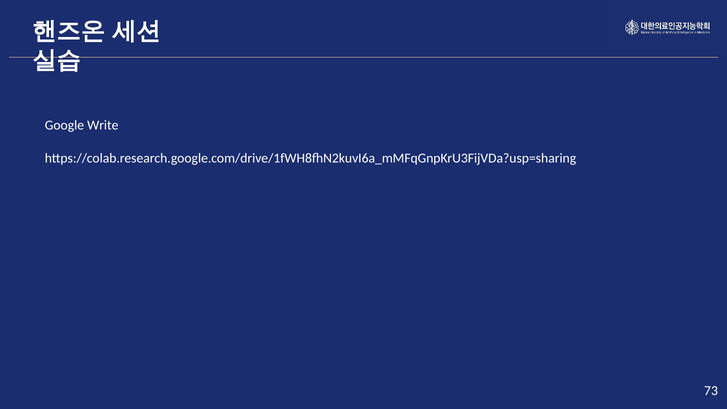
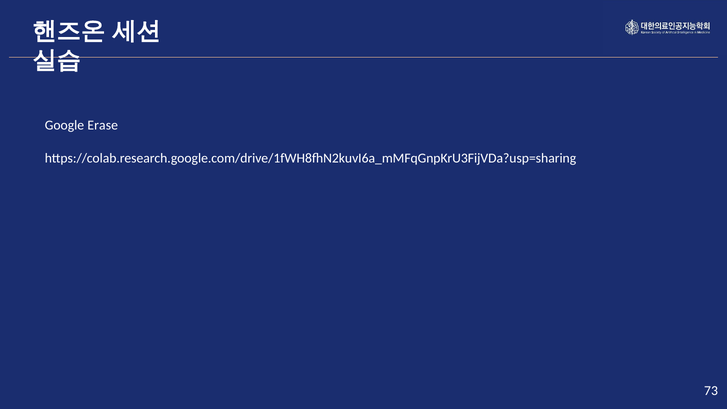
Write: Write -> Erase
